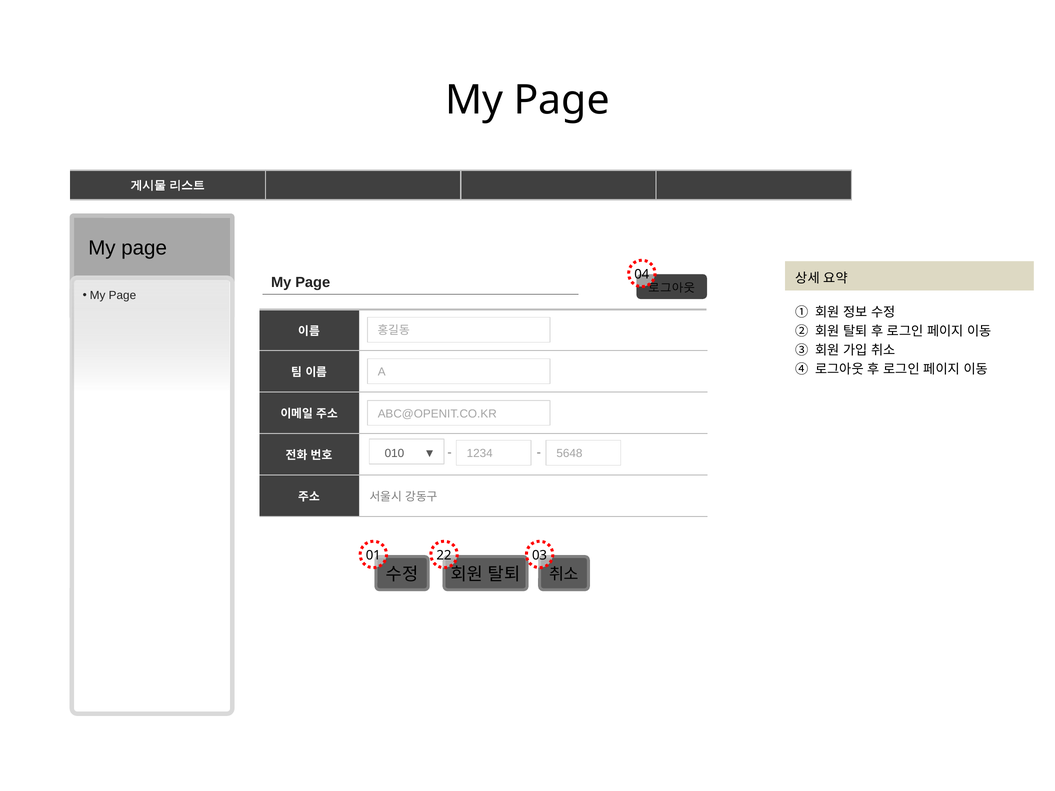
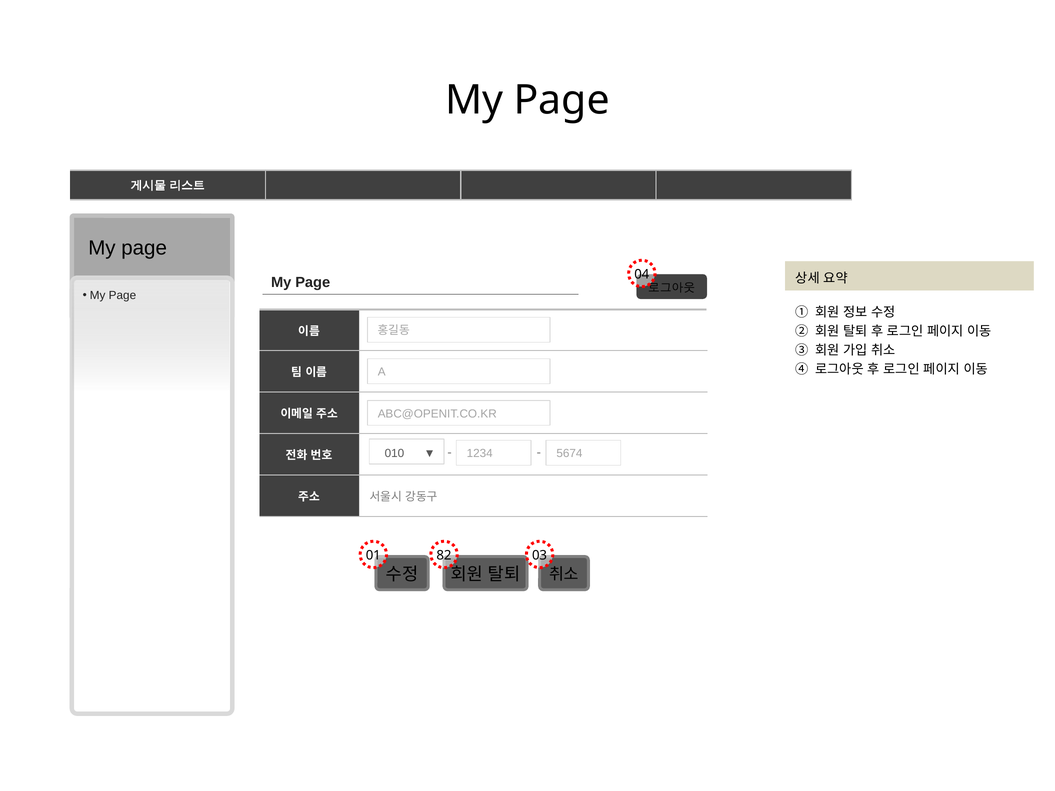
5648: 5648 -> 5674
22: 22 -> 82
